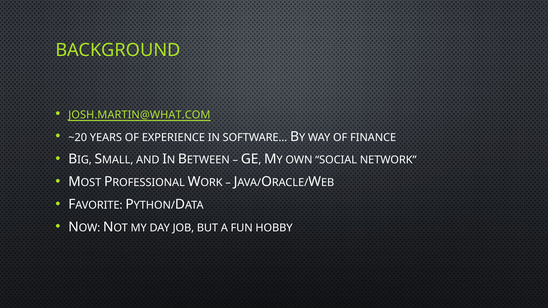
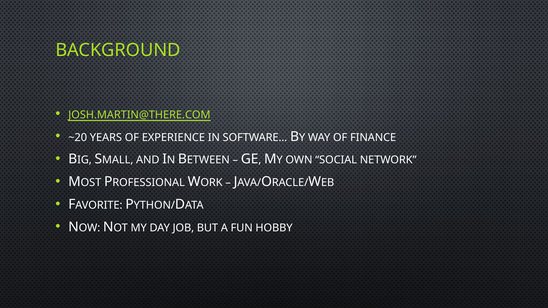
JOSH.MARTIN@WHAT.COM: JOSH.MARTIN@WHAT.COM -> JOSH.MARTIN@THERE.COM
